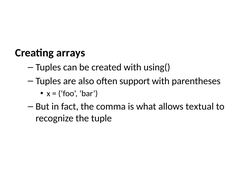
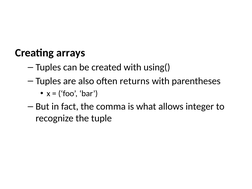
support: support -> returns
textual: textual -> integer
